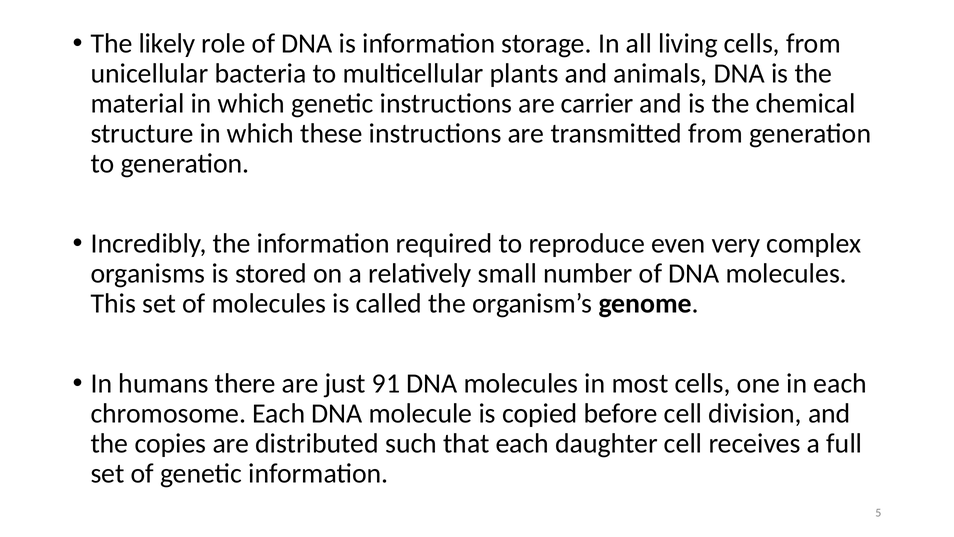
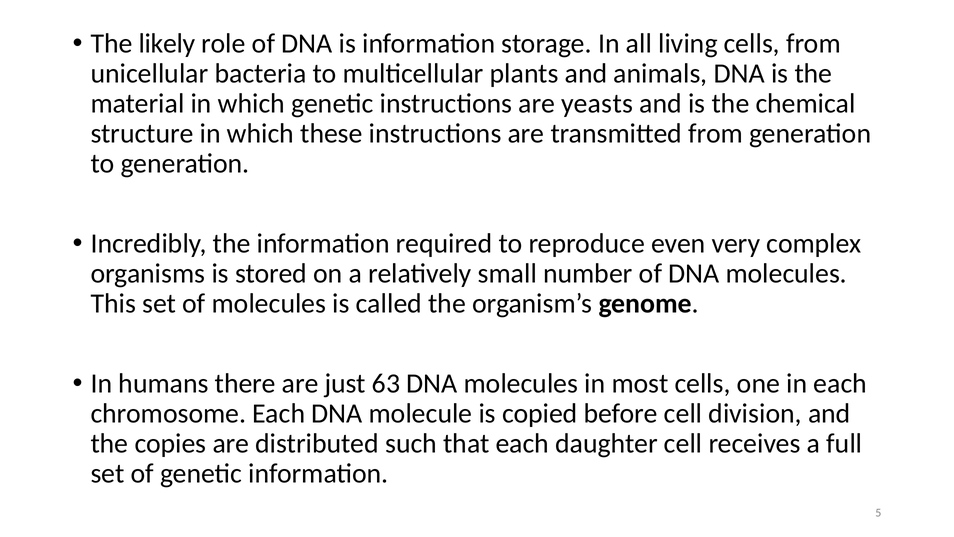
carrier: carrier -> yeasts
91: 91 -> 63
